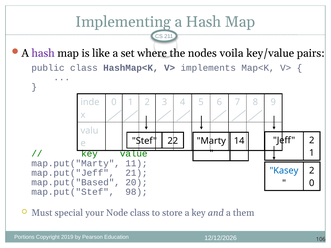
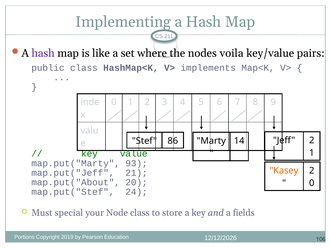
22: 22 -> 86
11: 11 -> 93
Kasey colour: blue -> orange
map.put("Based: map.put("Based -> map.put("About
98: 98 -> 24
them: them -> fields
